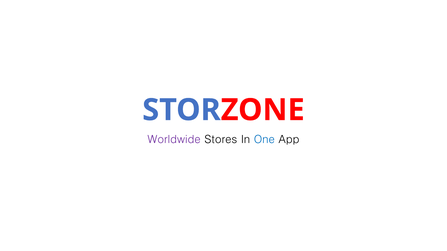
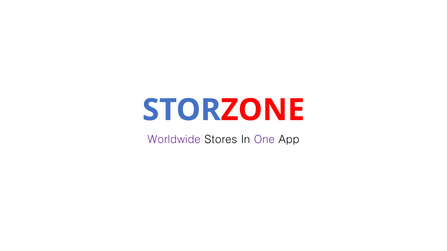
One colour: blue -> purple
